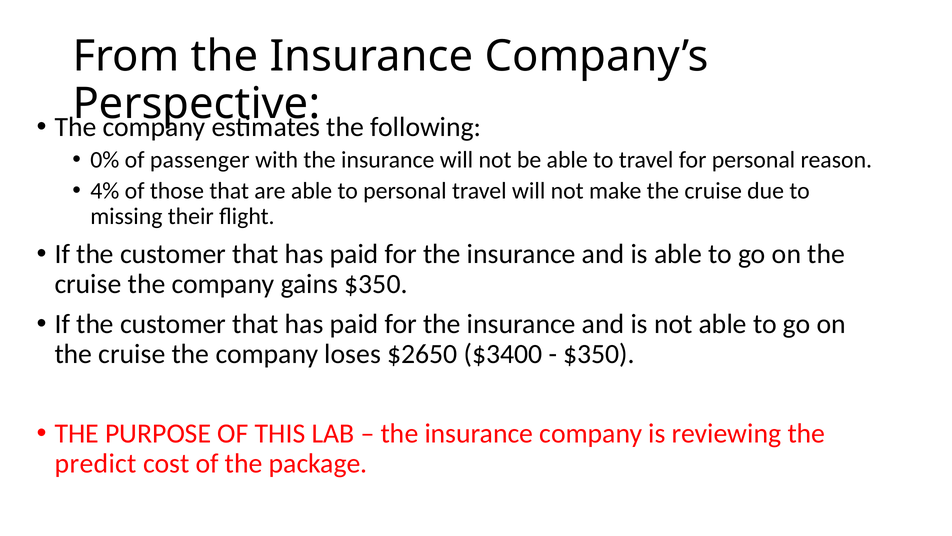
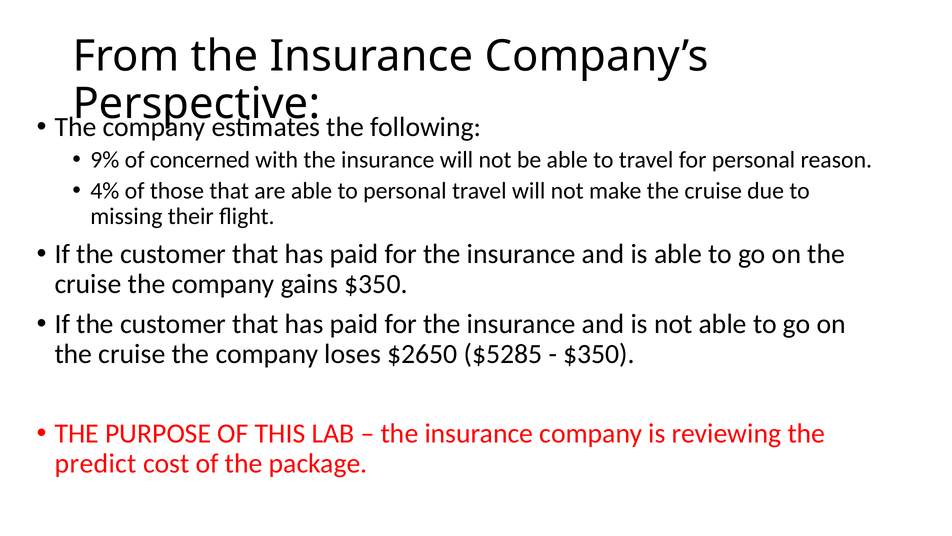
0%: 0% -> 9%
passenger: passenger -> concerned
$3400: $3400 -> $5285
